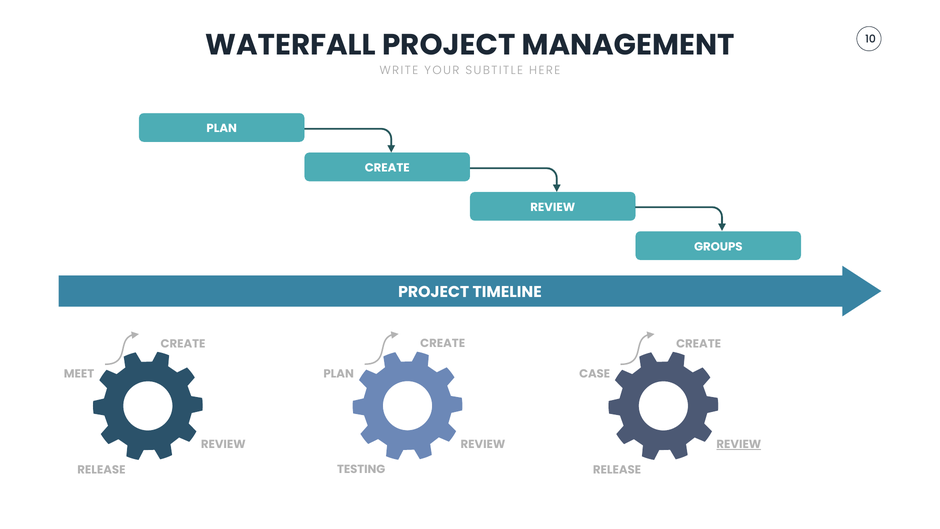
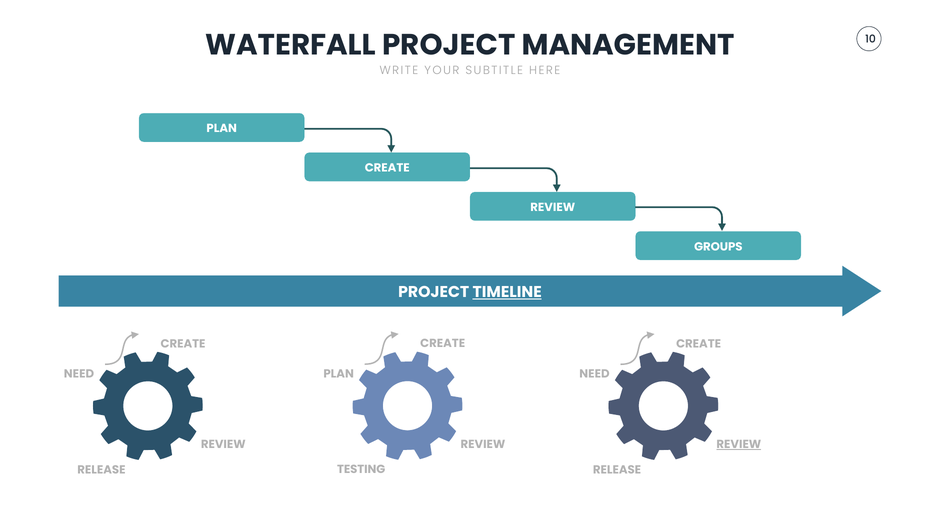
TIMELINE underline: none -> present
MEET at (79, 374): MEET -> NEED
CASE at (595, 374): CASE -> NEED
